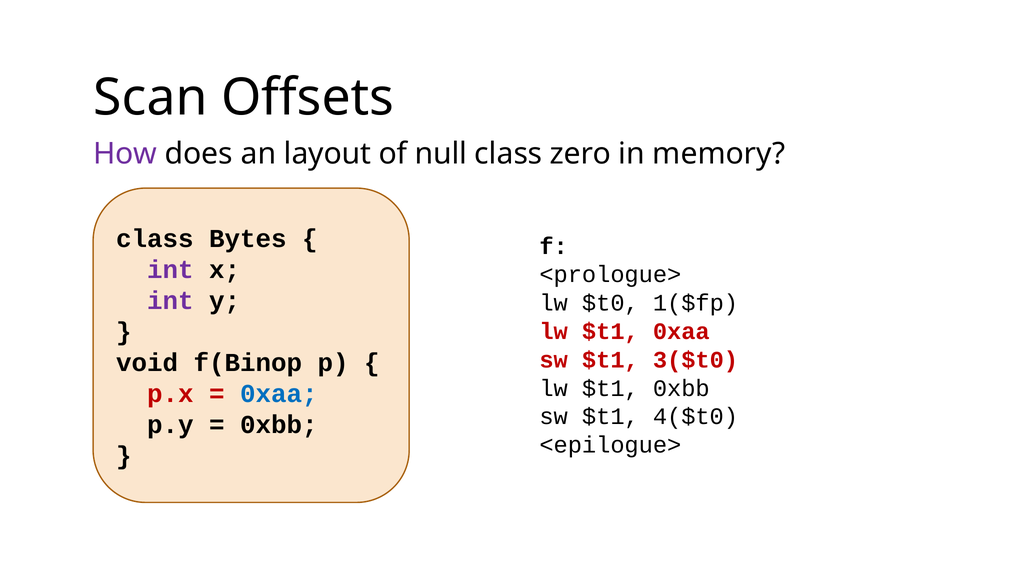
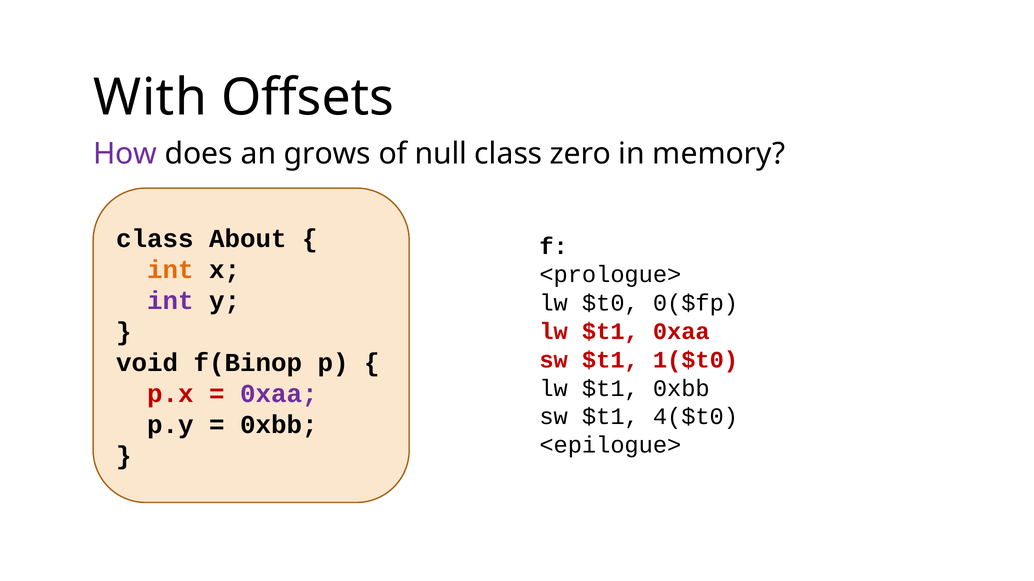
Scan: Scan -> With
layout: layout -> grows
Bytes: Bytes -> About
int at (170, 270) colour: purple -> orange
1($fp: 1($fp -> 0($fp
3($t0: 3($t0 -> 1($t0
0xaa at (279, 394) colour: blue -> purple
